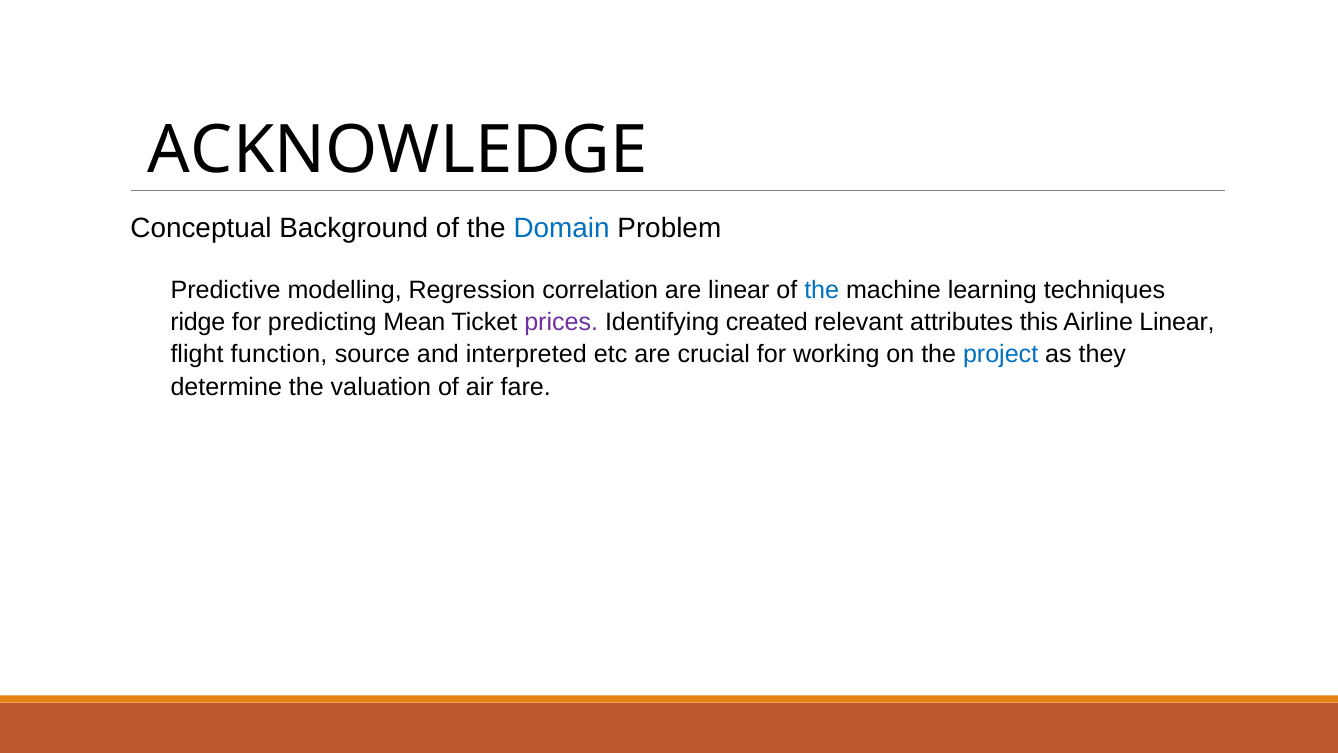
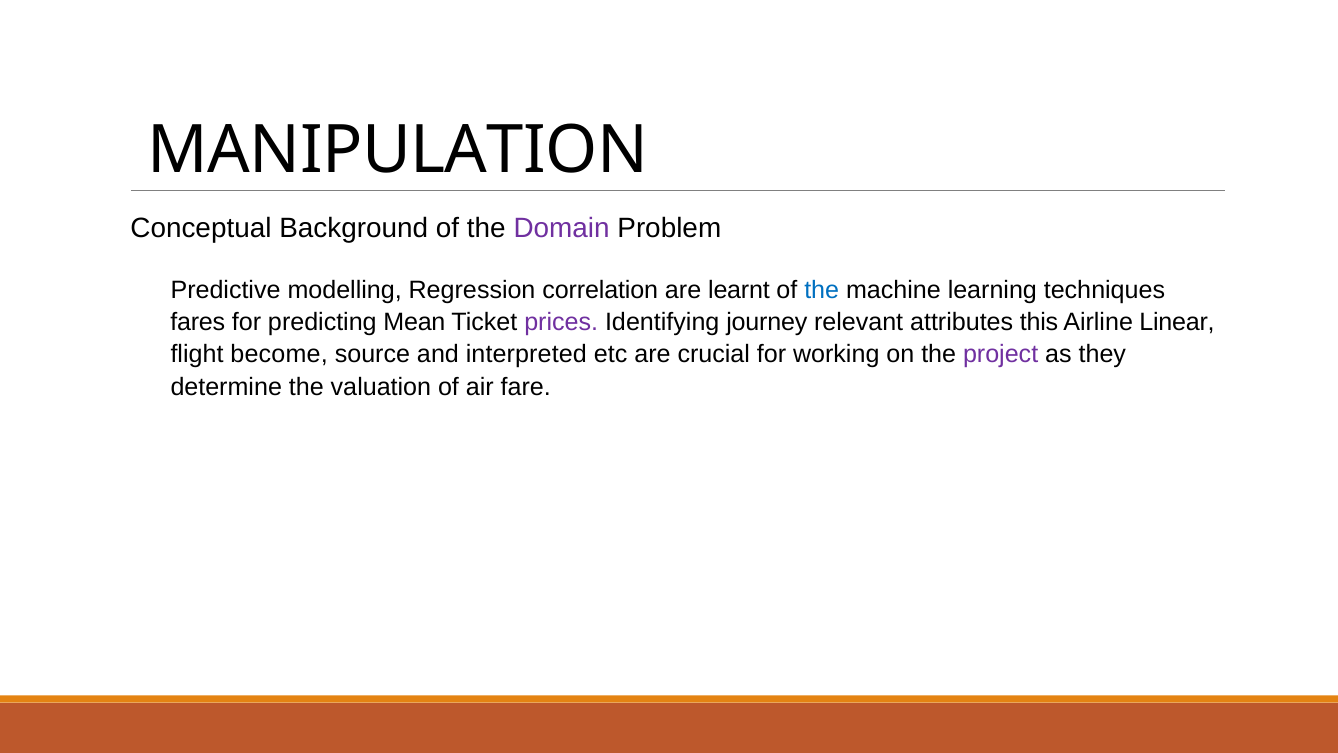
ACKNOWLEDGE: ACKNOWLEDGE -> MANIPULATION
Domain colour: blue -> purple
are linear: linear -> learnt
ridge: ridge -> fares
created: created -> journey
function: function -> become
project colour: blue -> purple
